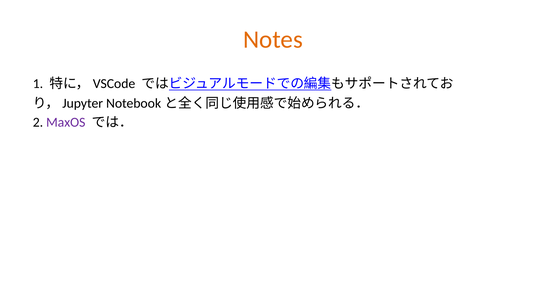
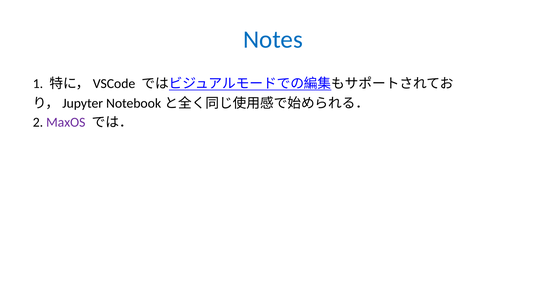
Notes colour: orange -> blue
